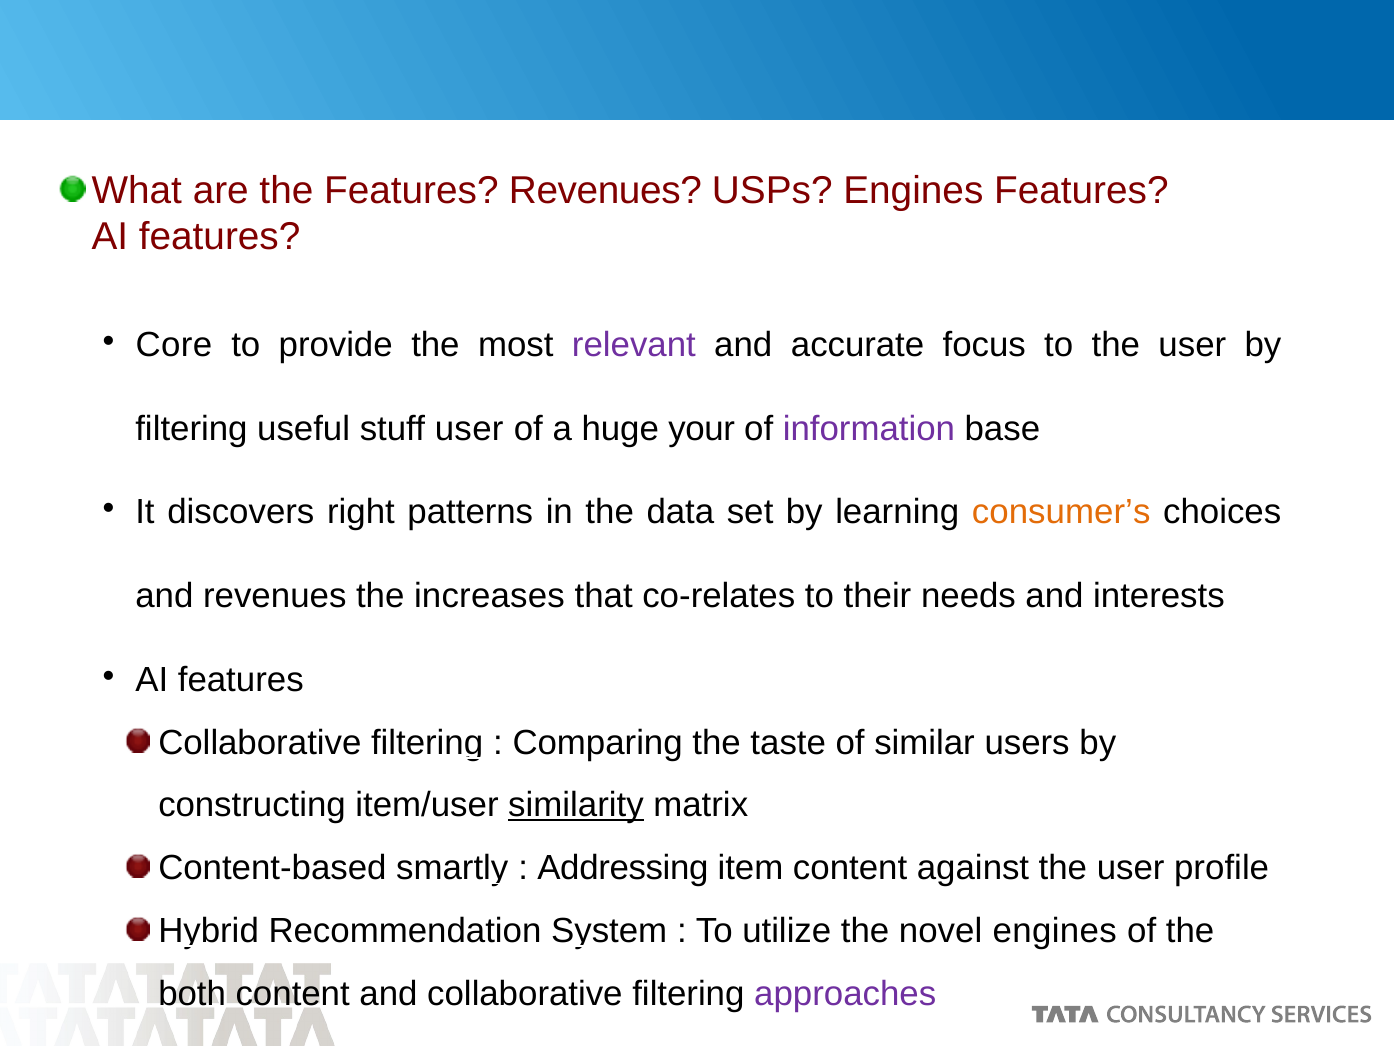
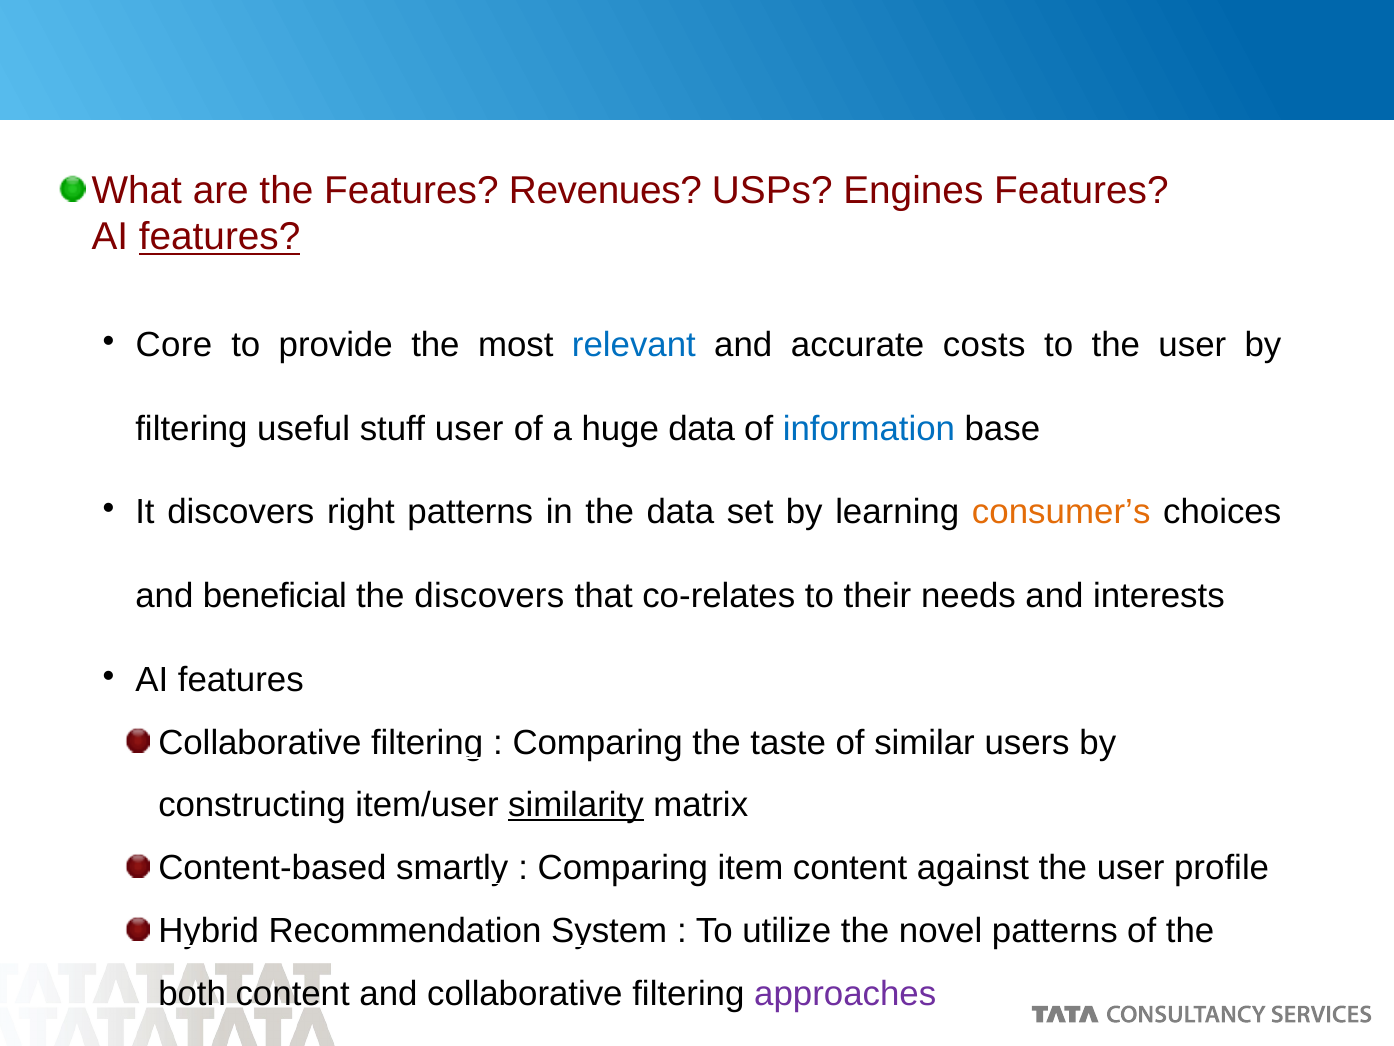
features at (220, 237) underline: none -> present
relevant colour: purple -> blue
focus: focus -> costs
huge your: your -> data
information colour: purple -> blue
and revenues: revenues -> beneficial
the increases: increases -> discovers
Addressing at (623, 868): Addressing -> Comparing
novel engines: engines -> patterns
